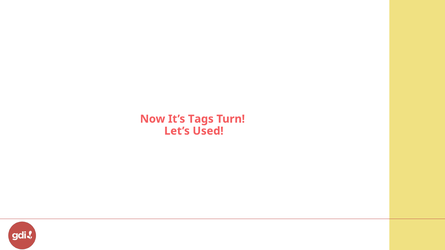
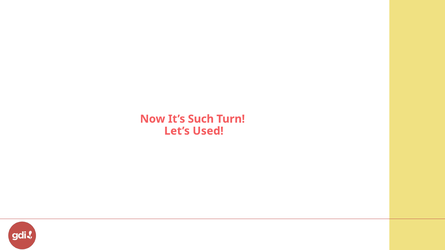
Tags: Tags -> Such
